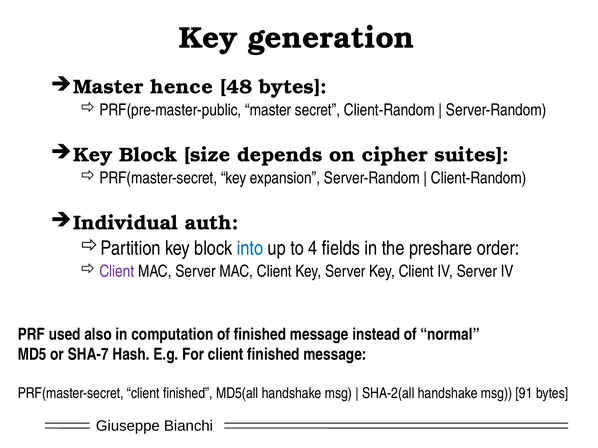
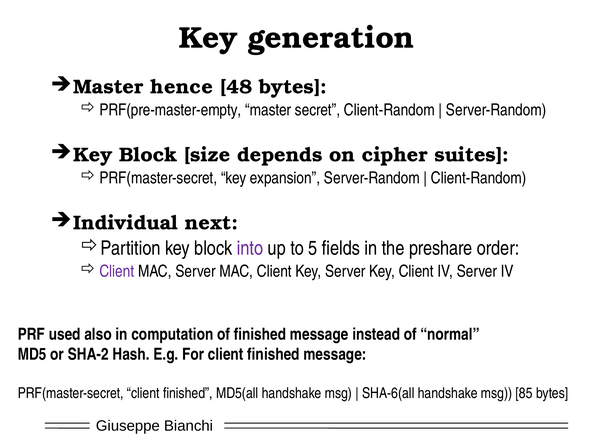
PRF(pre-master-public: PRF(pre-master-public -> PRF(pre-master-empty
auth: auth -> next
into colour: blue -> purple
4: 4 -> 5
SHA-7: SHA-7 -> SHA-2
SHA-2(all: SHA-2(all -> SHA-6(all
91: 91 -> 85
